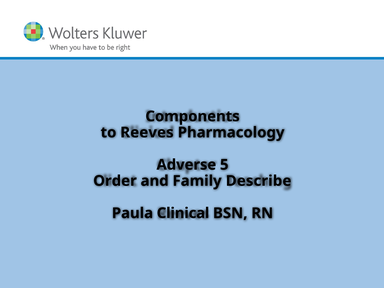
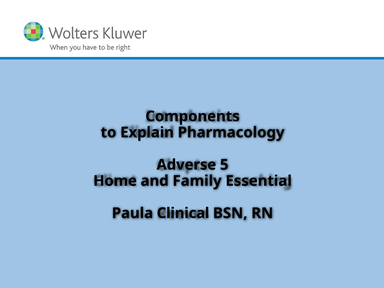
Reeves: Reeves -> Explain
Order: Order -> Home
Describe: Describe -> Essential
